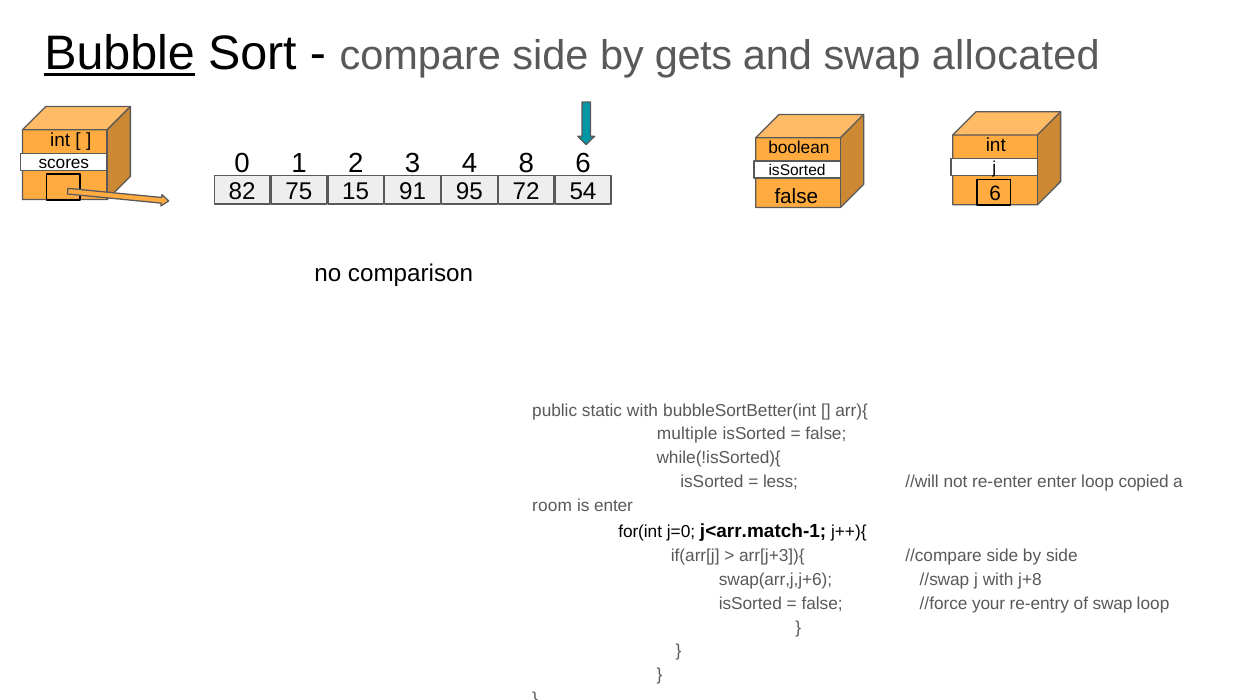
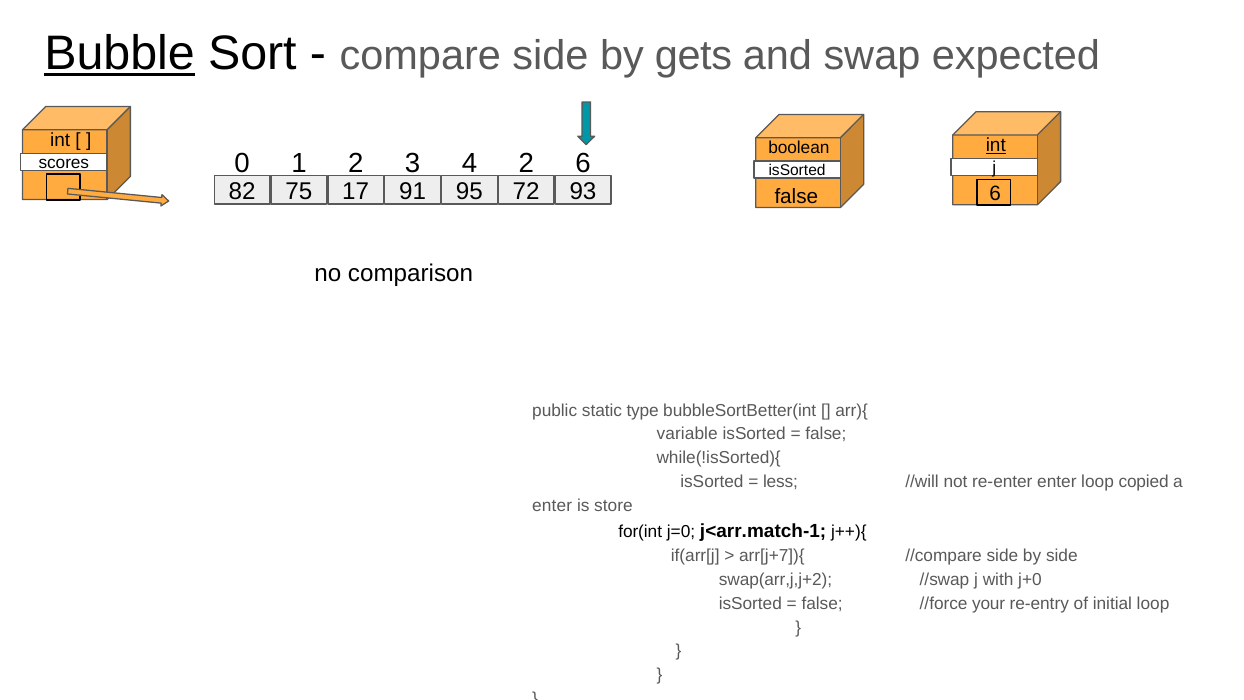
allocated: allocated -> expected
int at (996, 145) underline: none -> present
8 at (526, 163): 8 -> 2
15: 15 -> 17
54: 54 -> 93
static with: with -> type
multiple: multiple -> variable
room at (552, 506): room -> enter
is enter: enter -> store
arr[j+3]){: arr[j+3]){ -> arr[j+7]){
swap(arr,j,j+6: swap(arr,j,j+6 -> swap(arr,j,j+2
j+8: j+8 -> j+0
of swap: swap -> initial
